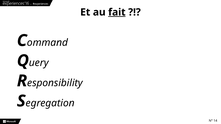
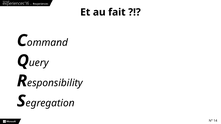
fait underline: present -> none
